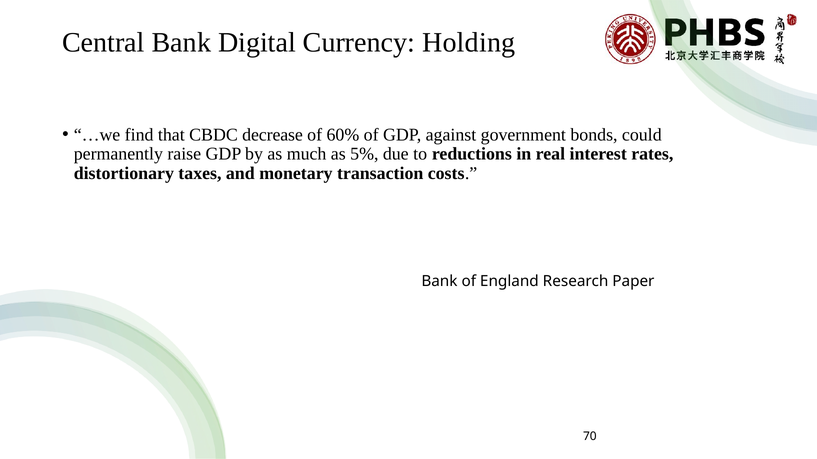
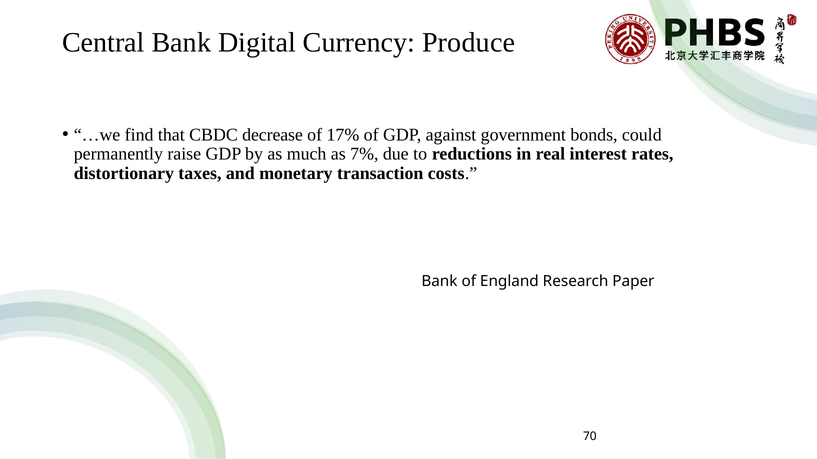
Holding: Holding -> Produce
60%: 60% -> 17%
5%: 5% -> 7%
